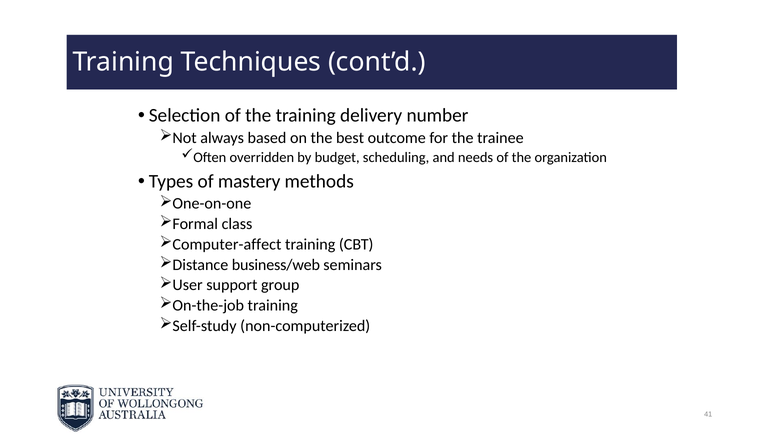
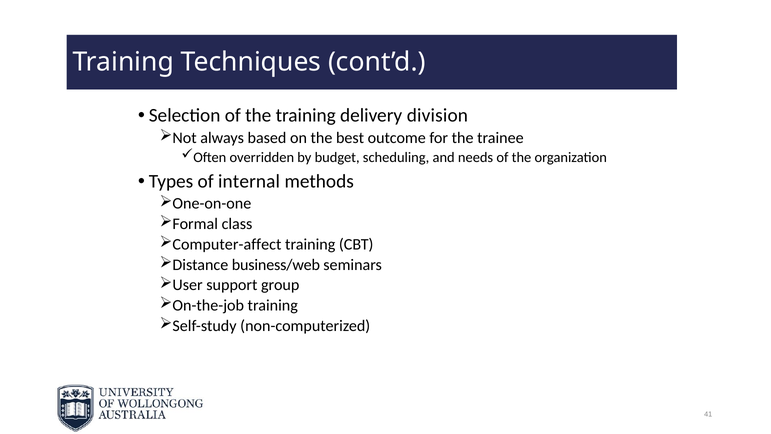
number: number -> division
mastery: mastery -> internal
